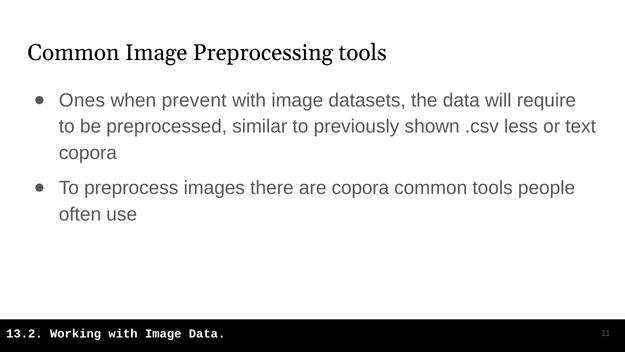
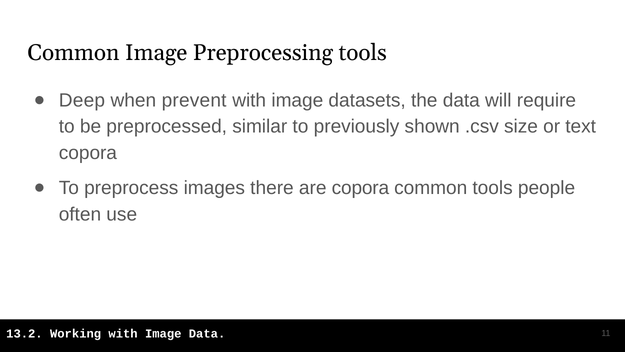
Ones: Ones -> Deep
less: less -> size
